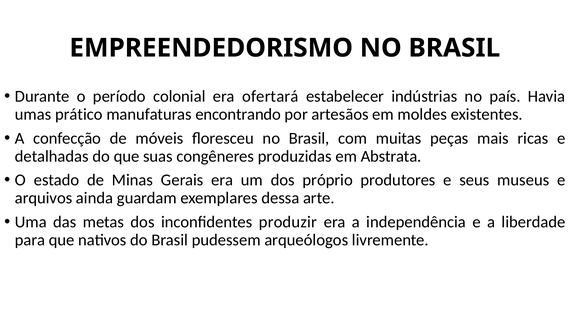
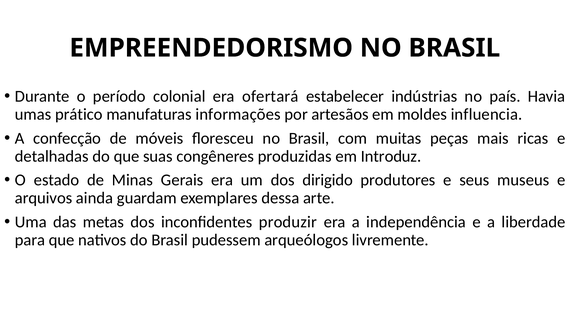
encontrando: encontrando -> informações
existentes: existentes -> influencia
Abstrata: Abstrata -> Introduz
próprio: próprio -> dirigido
